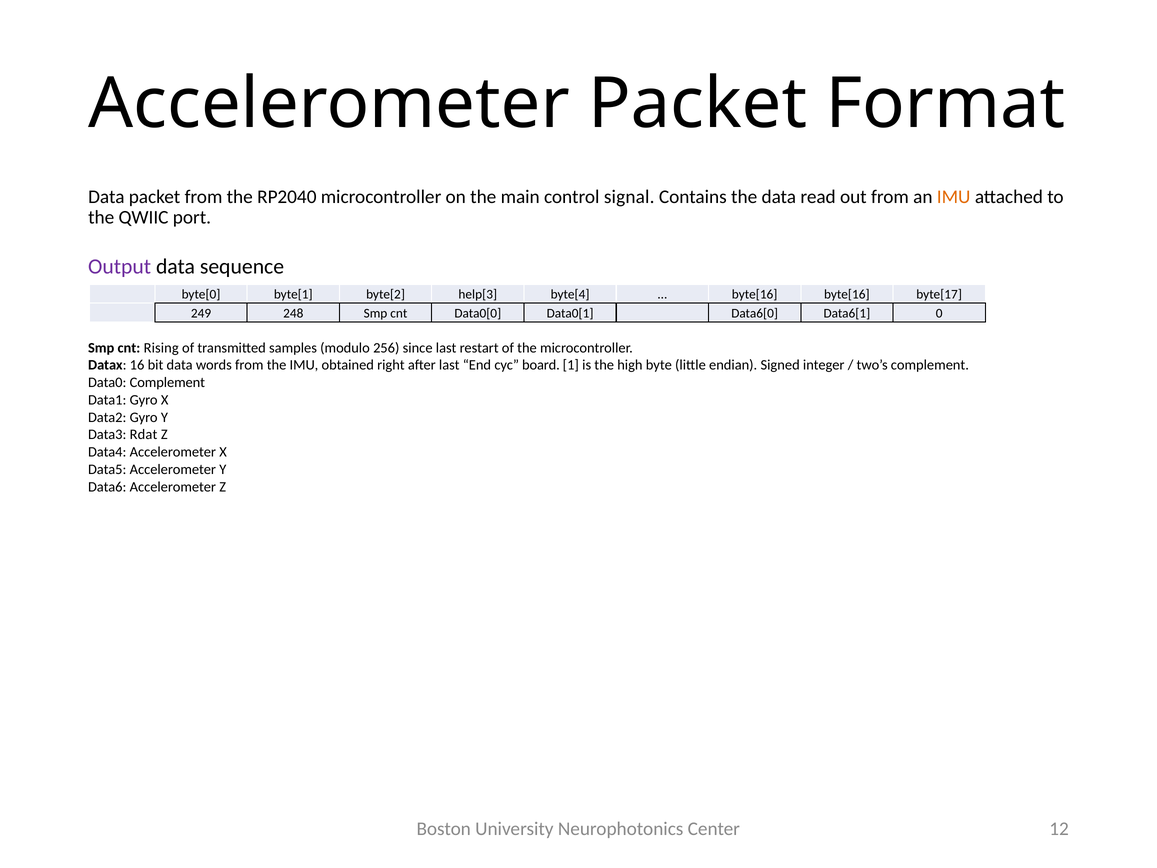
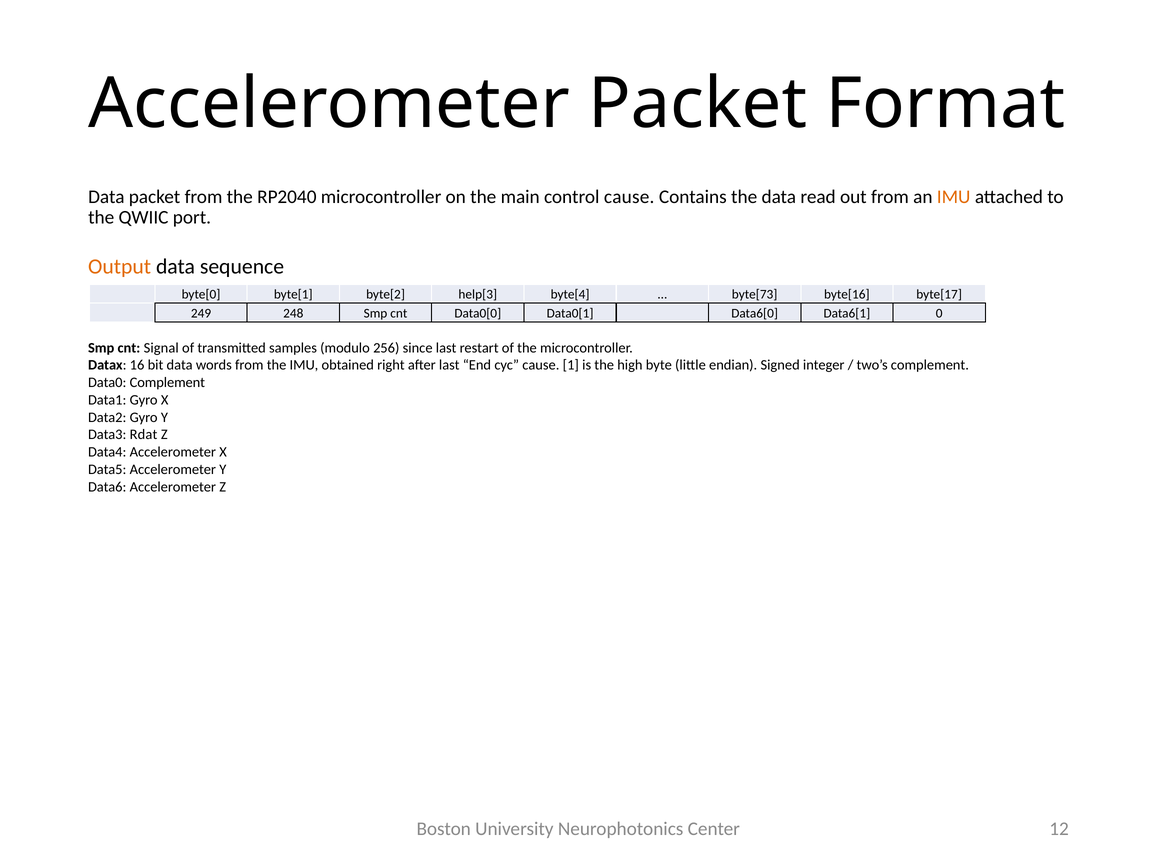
control signal: signal -> cause
Output colour: purple -> orange
byte[16 at (755, 294): byte[16 -> byte[73
Rising: Rising -> Signal
cyc board: board -> cause
